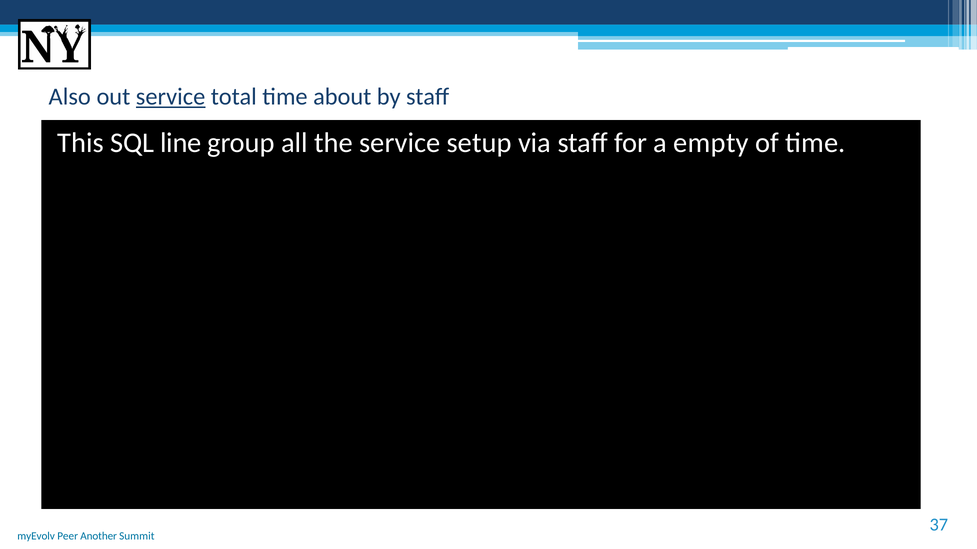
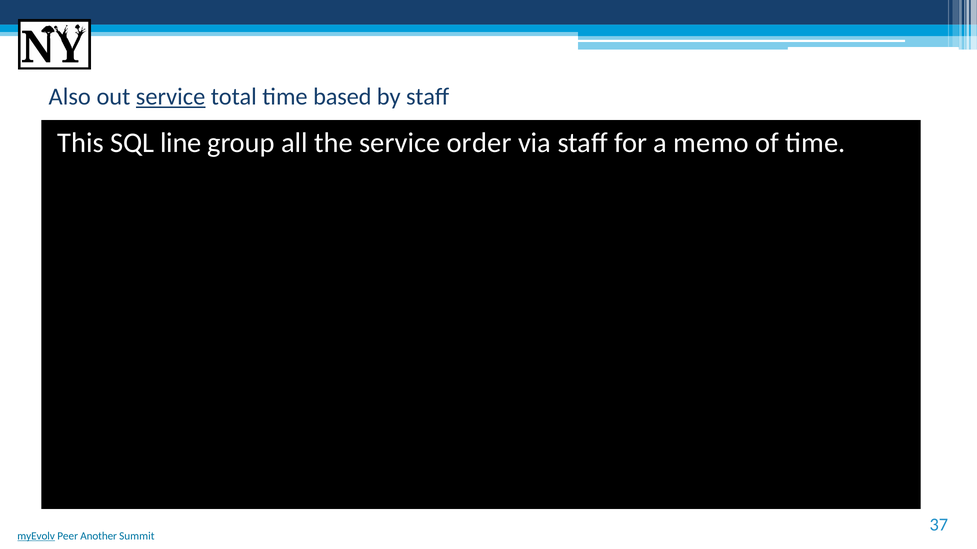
about: about -> based
setup: setup -> order
empty: empty -> memo
myEvolv underline: none -> present
